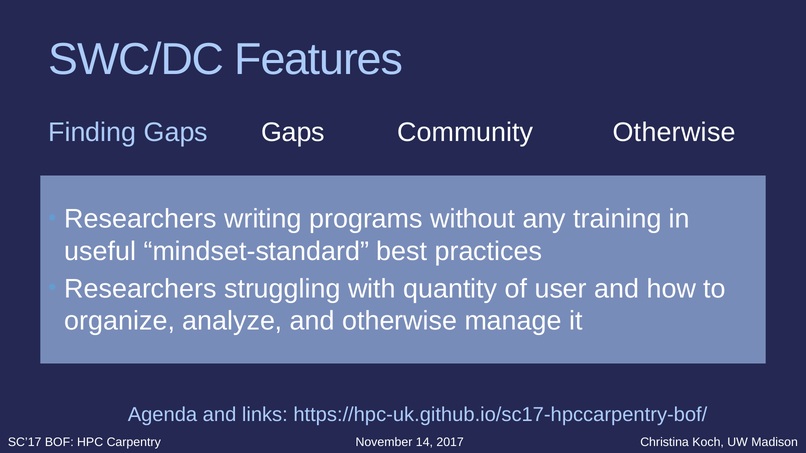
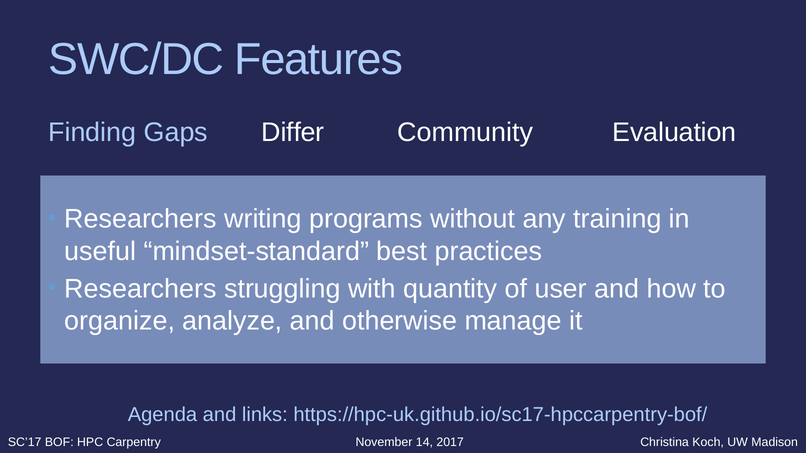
Gaps Gaps: Gaps -> Differ
Community Otherwise: Otherwise -> Evaluation
